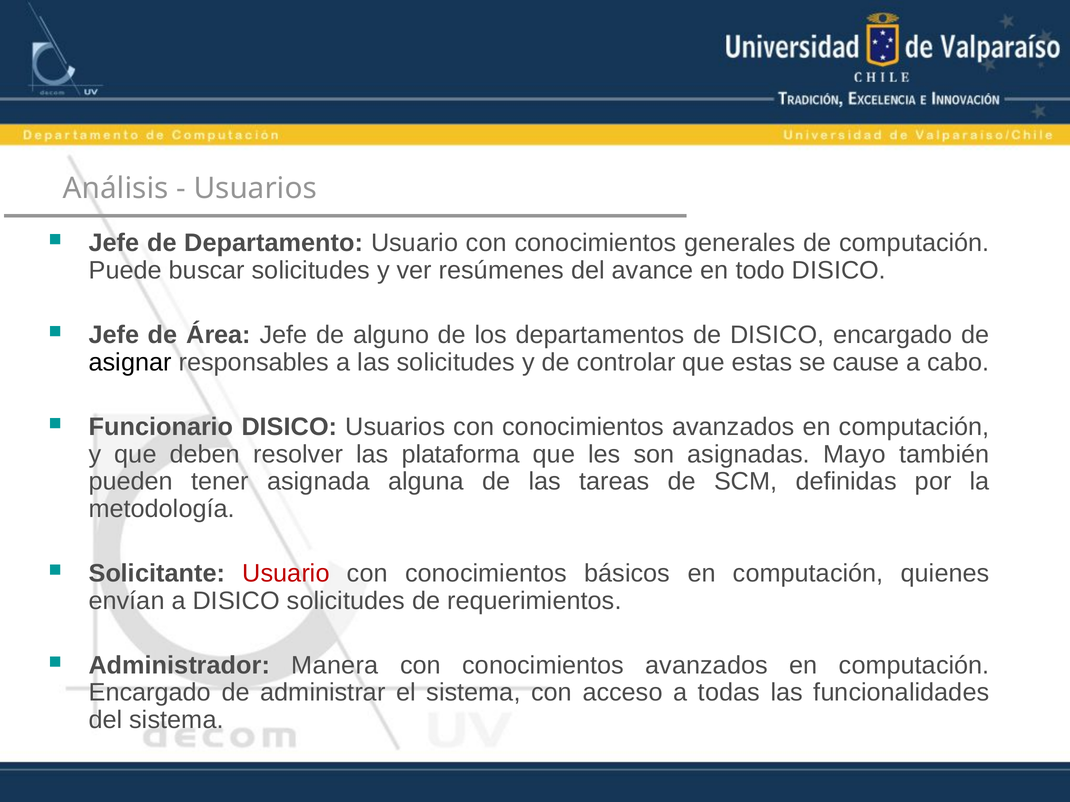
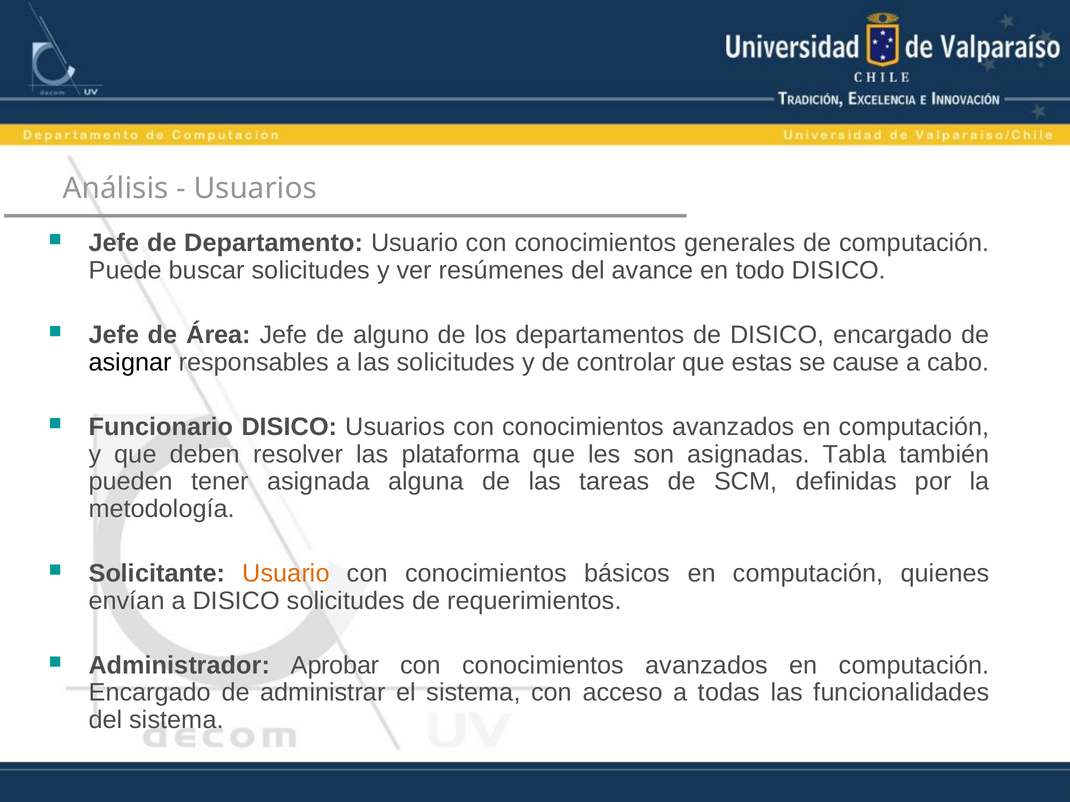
Mayo: Mayo -> Tabla
Usuario at (286, 574) colour: red -> orange
Manera: Manera -> Aprobar
